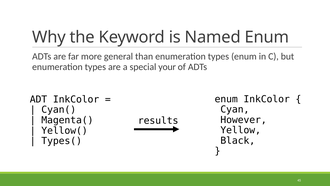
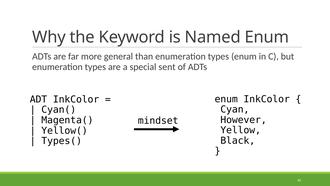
your: your -> sent
results: results -> mindset
